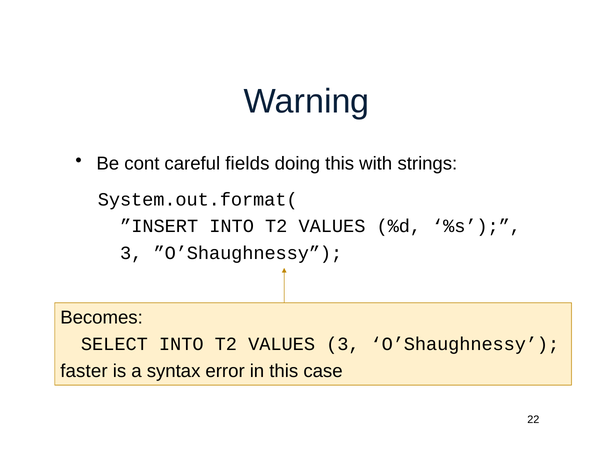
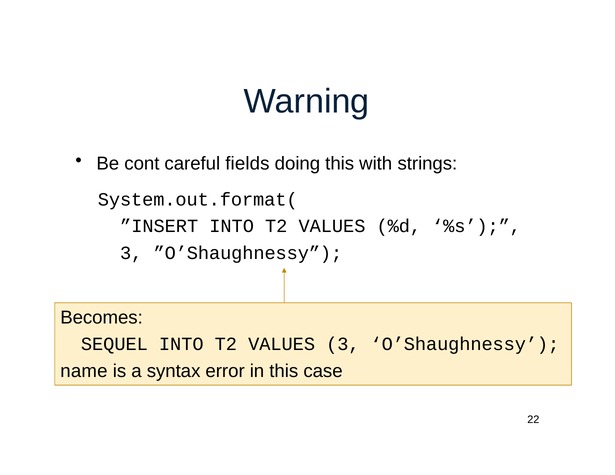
SELECT: SELECT -> SEQUEL
faster: faster -> name
